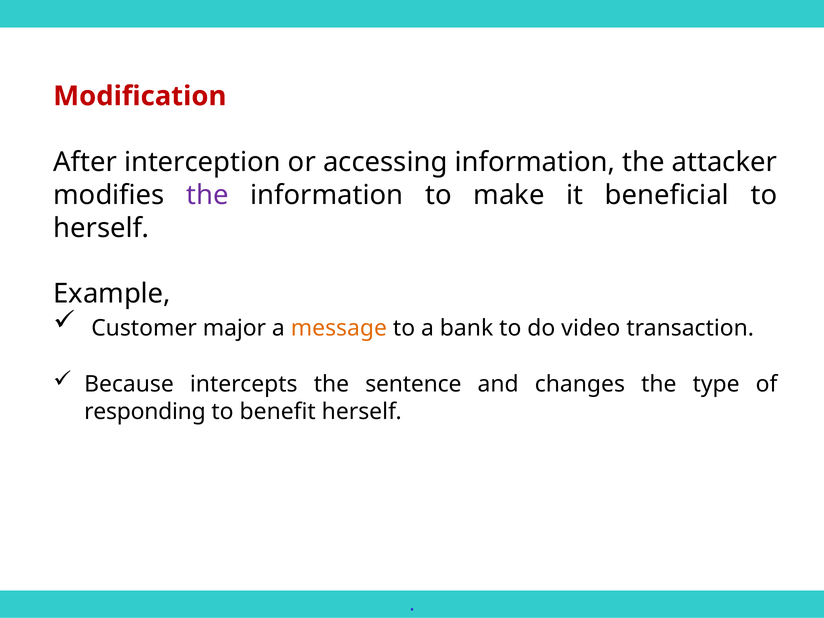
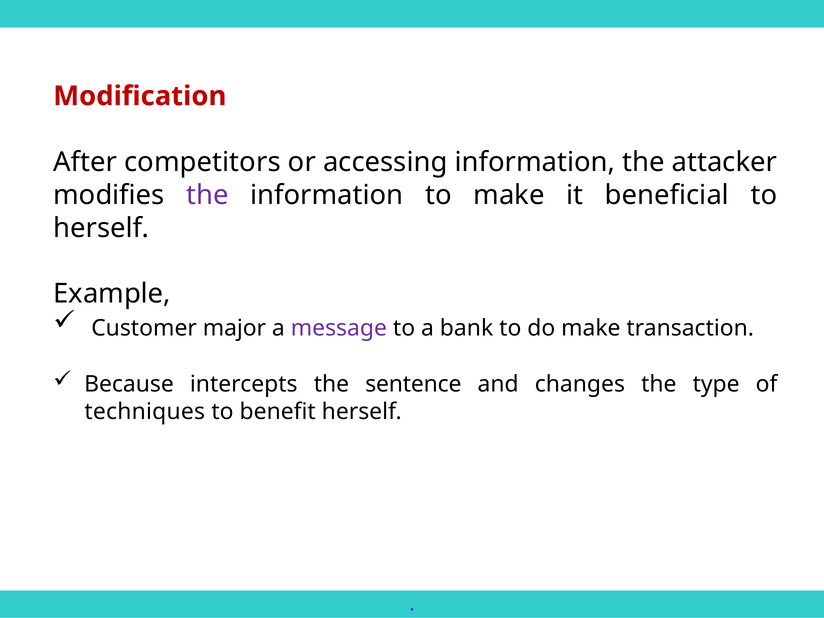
interception: interception -> competitors
message colour: orange -> purple
do video: video -> make
responding: responding -> techniques
